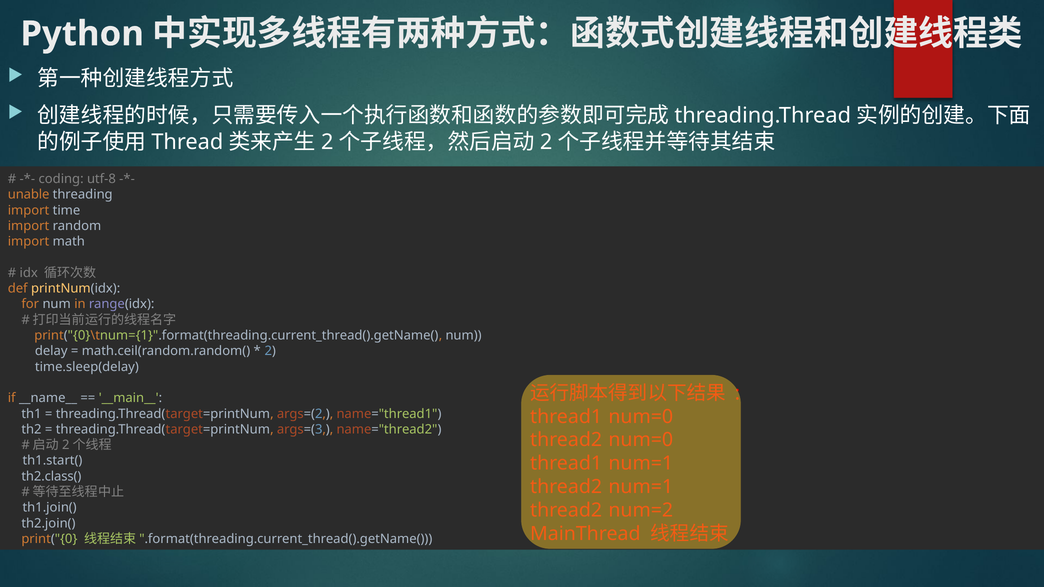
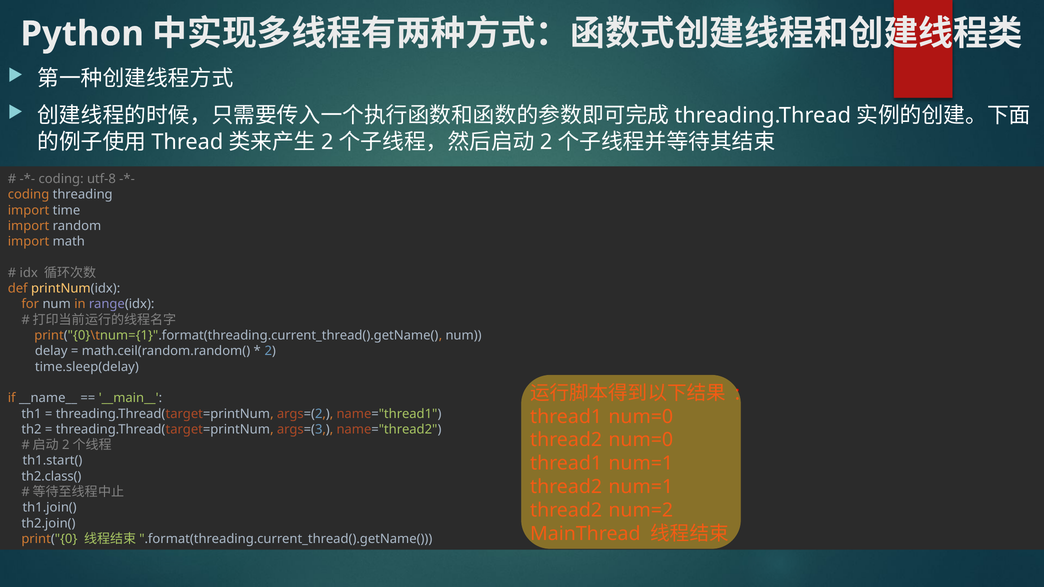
unable at (29, 195): unable -> coding
